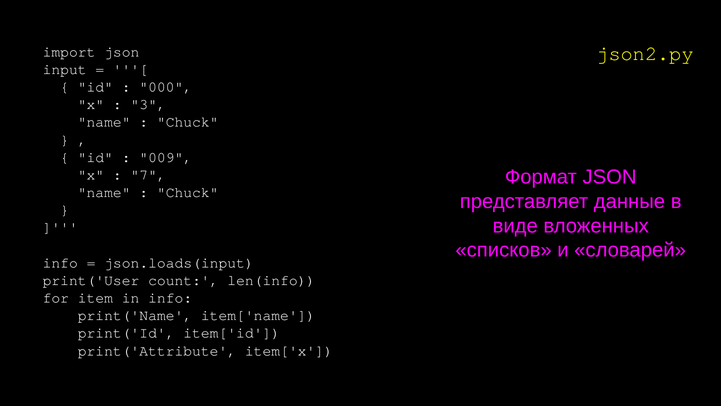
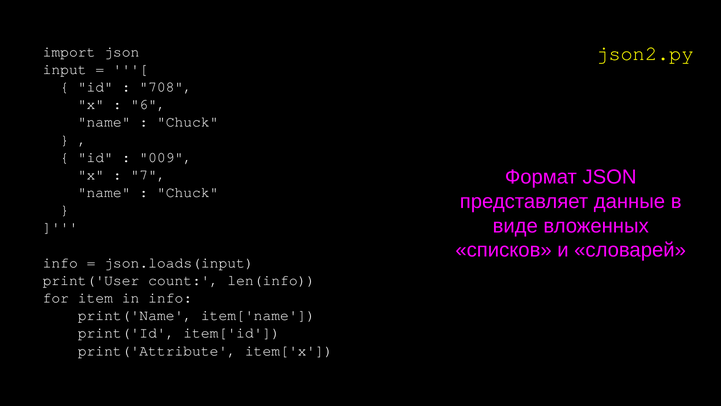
000: 000 -> 708
3: 3 -> 6
